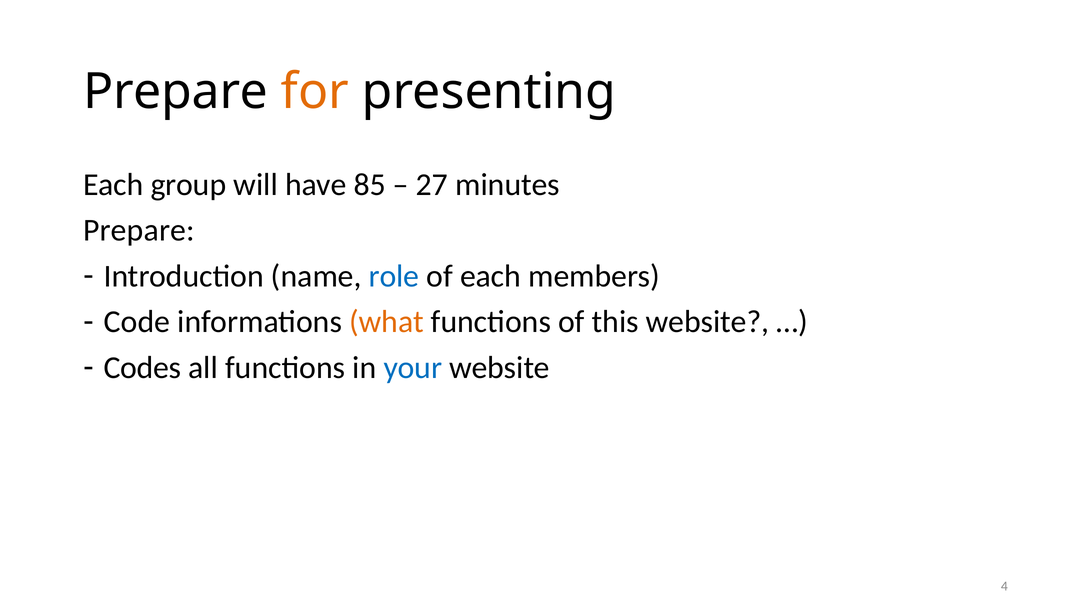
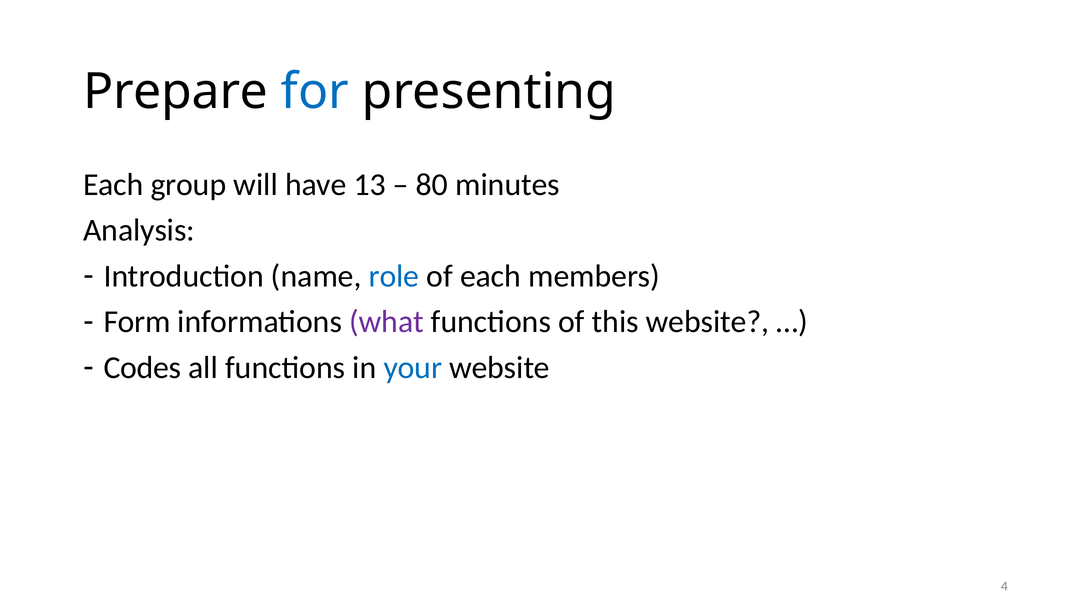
for colour: orange -> blue
85: 85 -> 13
27: 27 -> 80
Prepare at (139, 230): Prepare -> Analysis
Code: Code -> Form
what colour: orange -> purple
